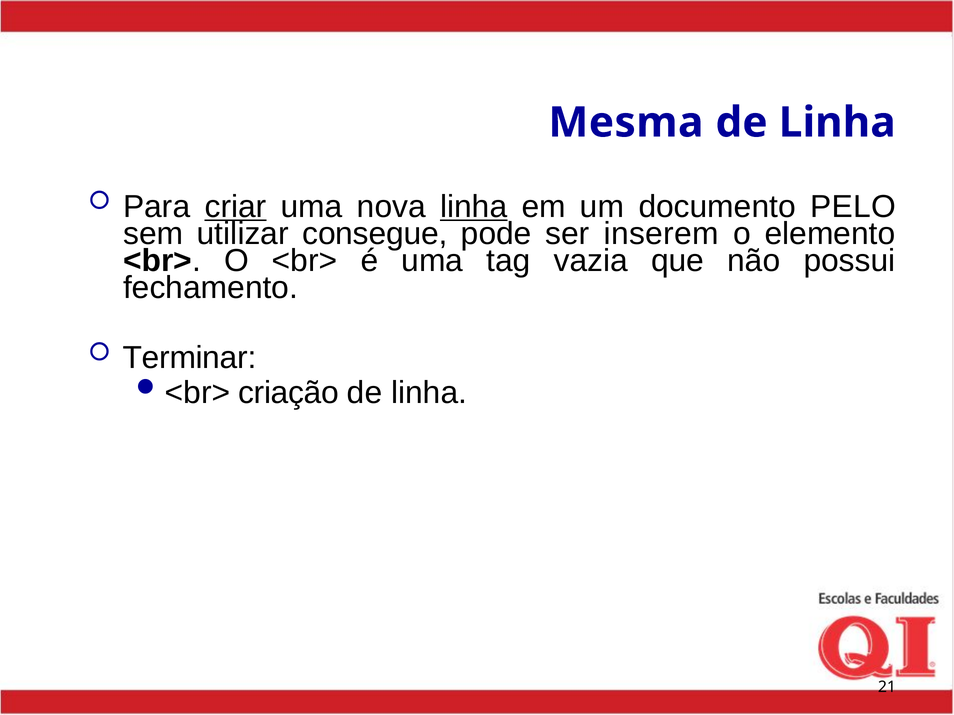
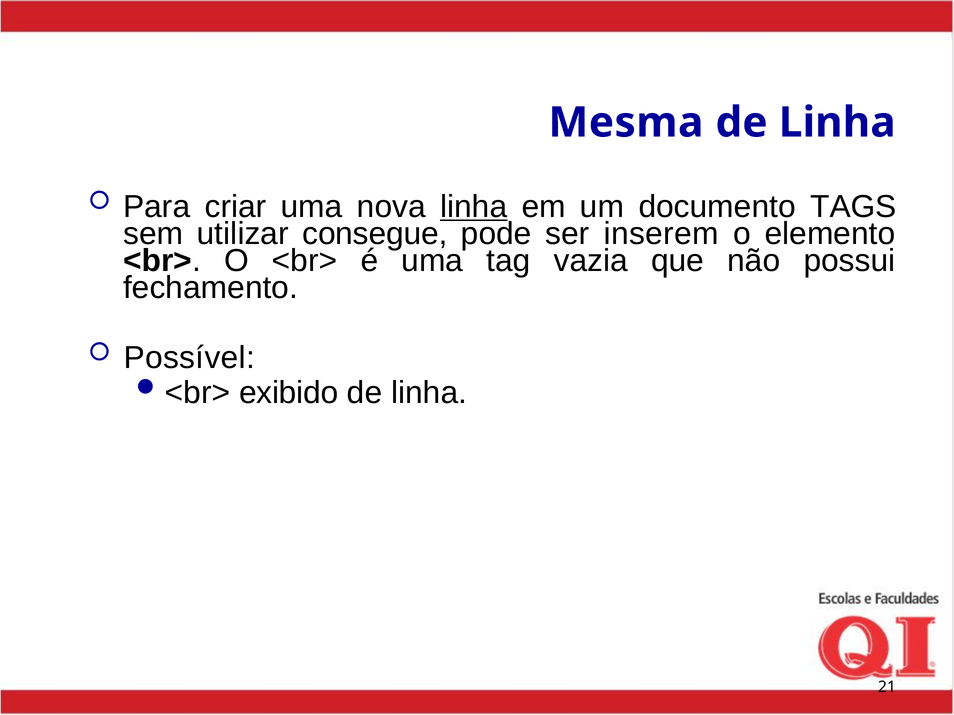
criar underline: present -> none
PELO: PELO -> TAGS
Terminar: Terminar -> Possível
criação: criação -> exibido
